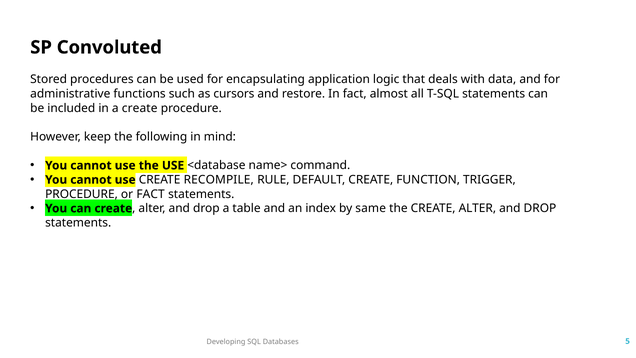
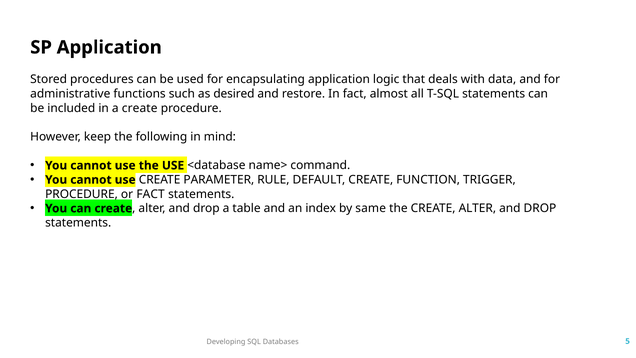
SP Convoluted: Convoluted -> Application
cursors: cursors -> desired
RECOMPILE: RECOMPILE -> PARAMETER
